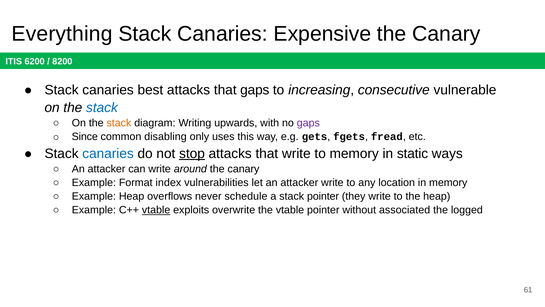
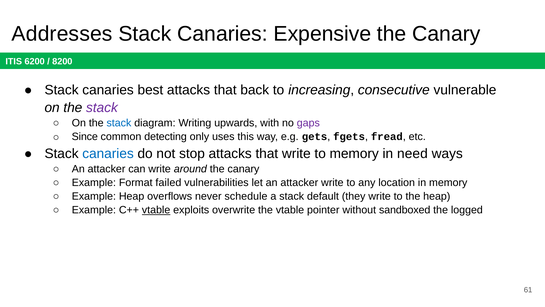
Everything: Everything -> Addresses
that gaps: gaps -> back
stack at (102, 107) colour: blue -> purple
stack at (119, 123) colour: orange -> blue
disabling: disabling -> detecting
stop underline: present -> none
static: static -> need
index: index -> failed
stack pointer: pointer -> default
associated: associated -> sandboxed
